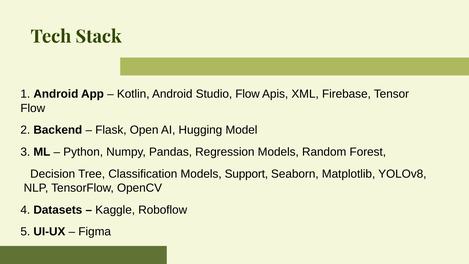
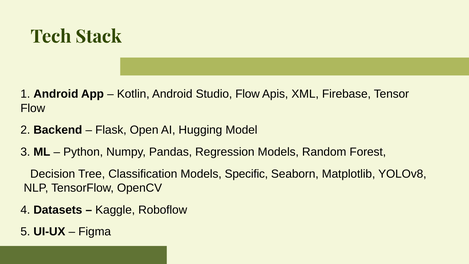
Support: Support -> Specific
